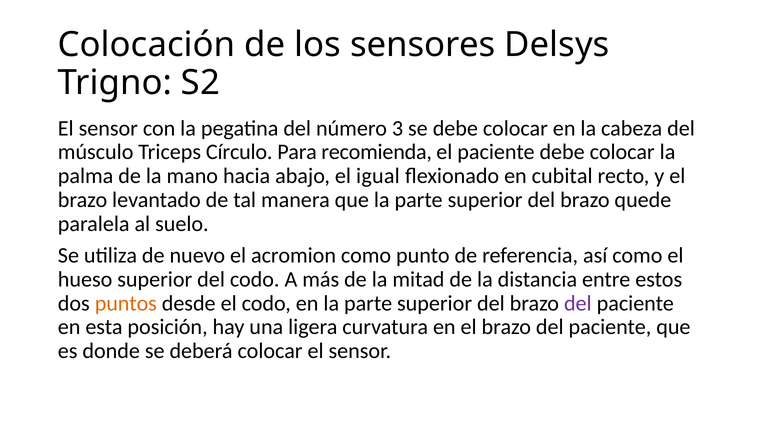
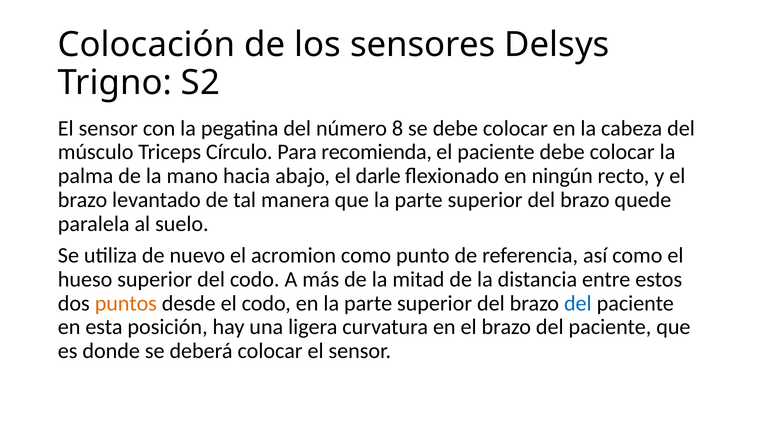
3: 3 -> 8
igual: igual -> darle
cubital: cubital -> ningún
del at (578, 303) colour: purple -> blue
